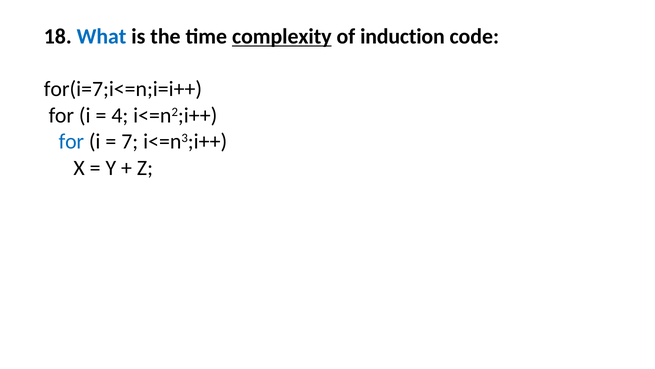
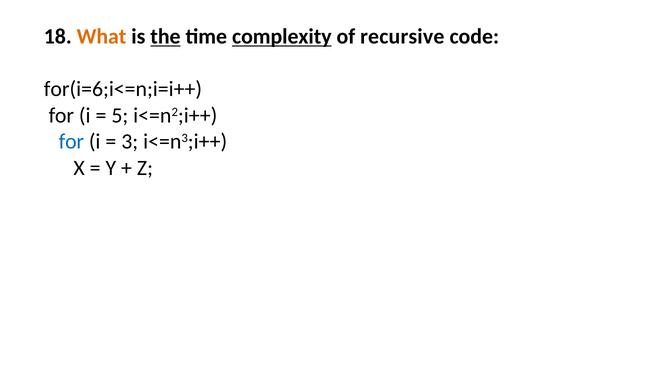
What colour: blue -> orange
the underline: none -> present
induction: induction -> recursive
for(i=7;i<=n;i=i++: for(i=7;i<=n;i=i++ -> for(i=6;i<=n;i=i++
4: 4 -> 5
7: 7 -> 3
